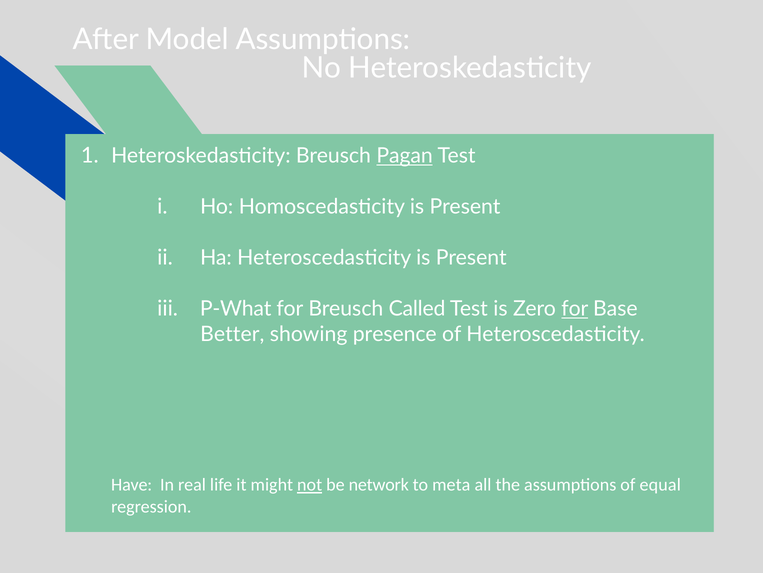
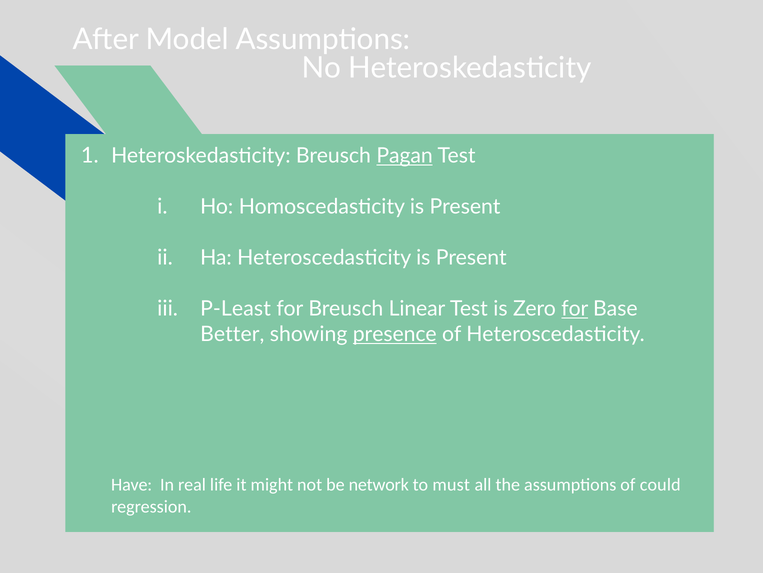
P-What: P-What -> P-Least
Called: Called -> Linear
presence underline: none -> present
not underline: present -> none
meta: meta -> must
equal: equal -> could
